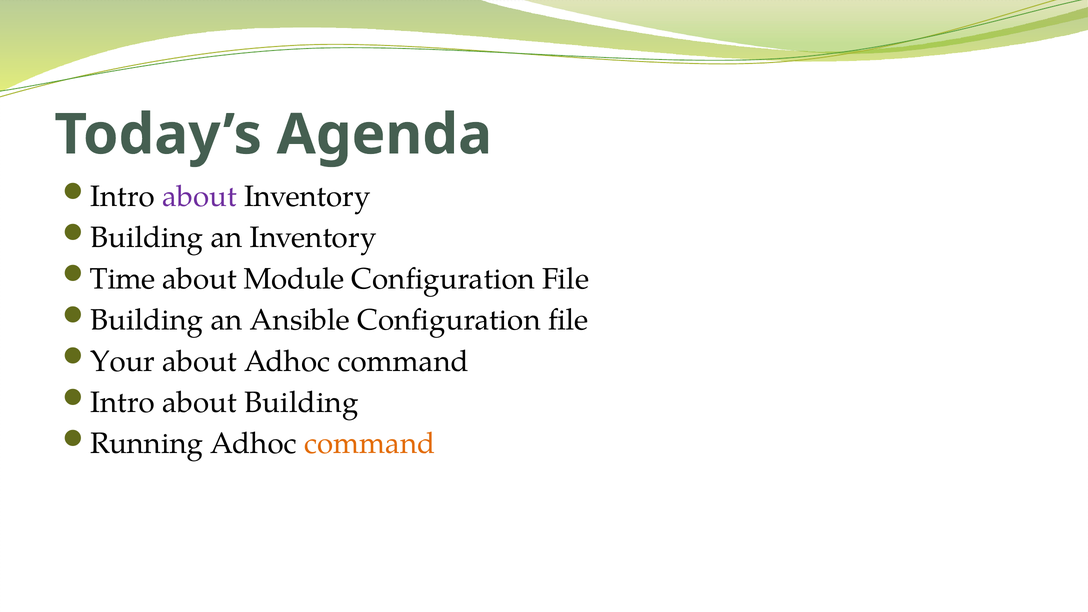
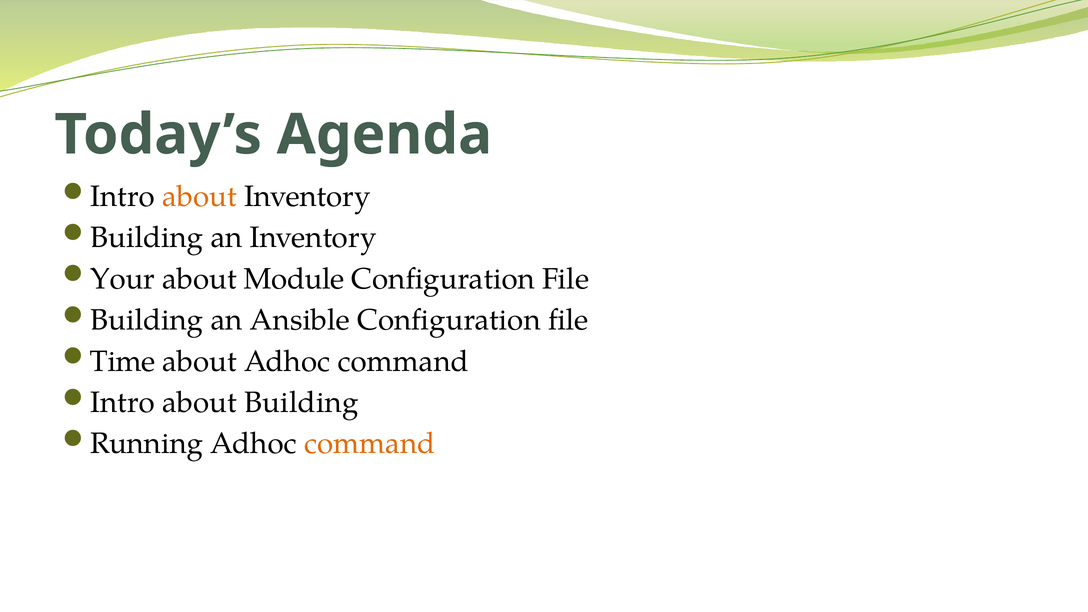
about at (199, 196) colour: purple -> orange
Time: Time -> Your
Your: Your -> Time
